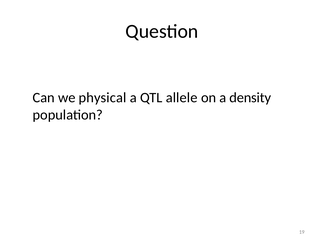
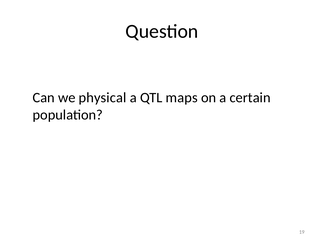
allele: allele -> maps
density: density -> certain
